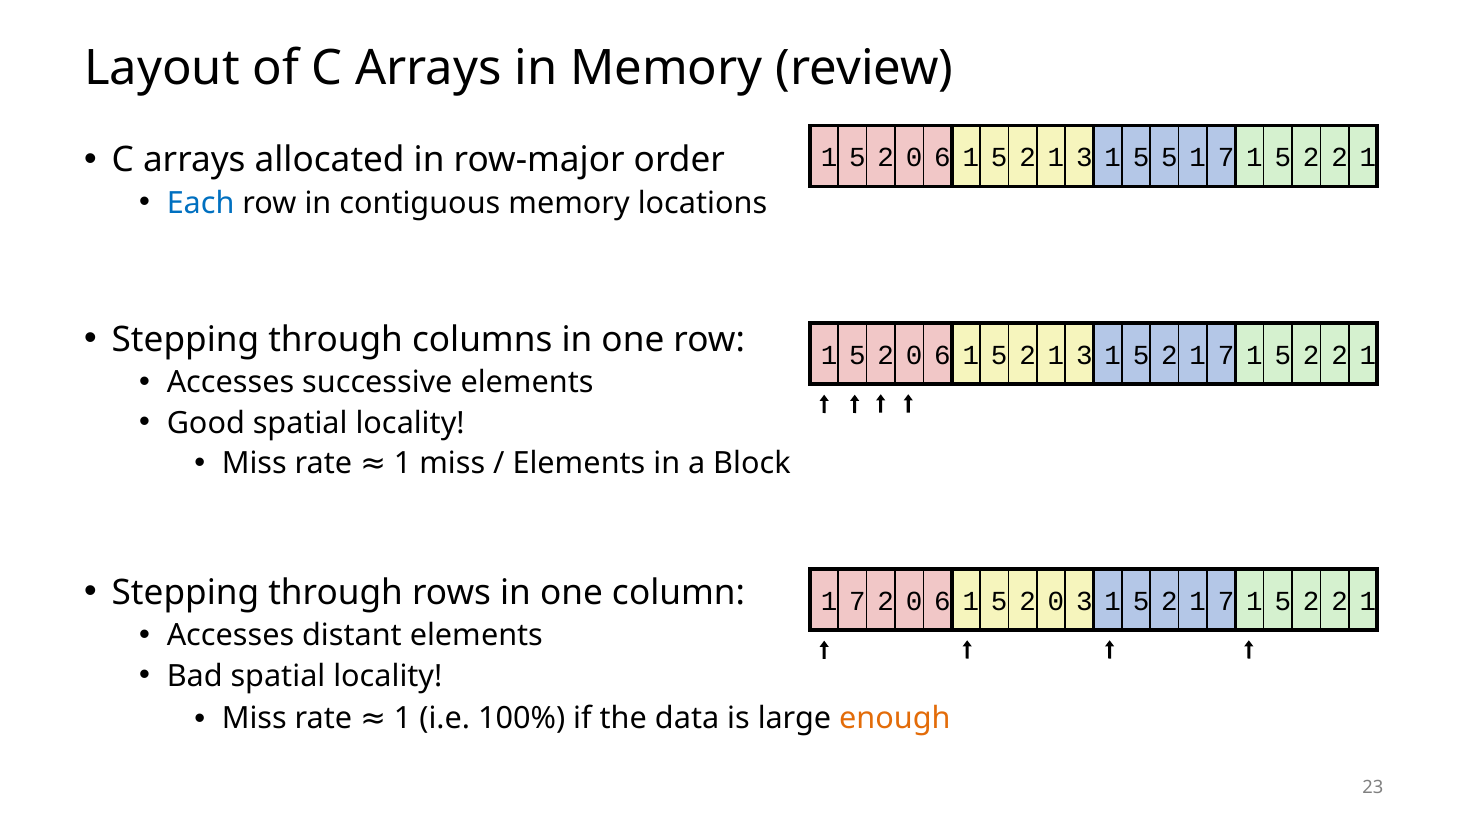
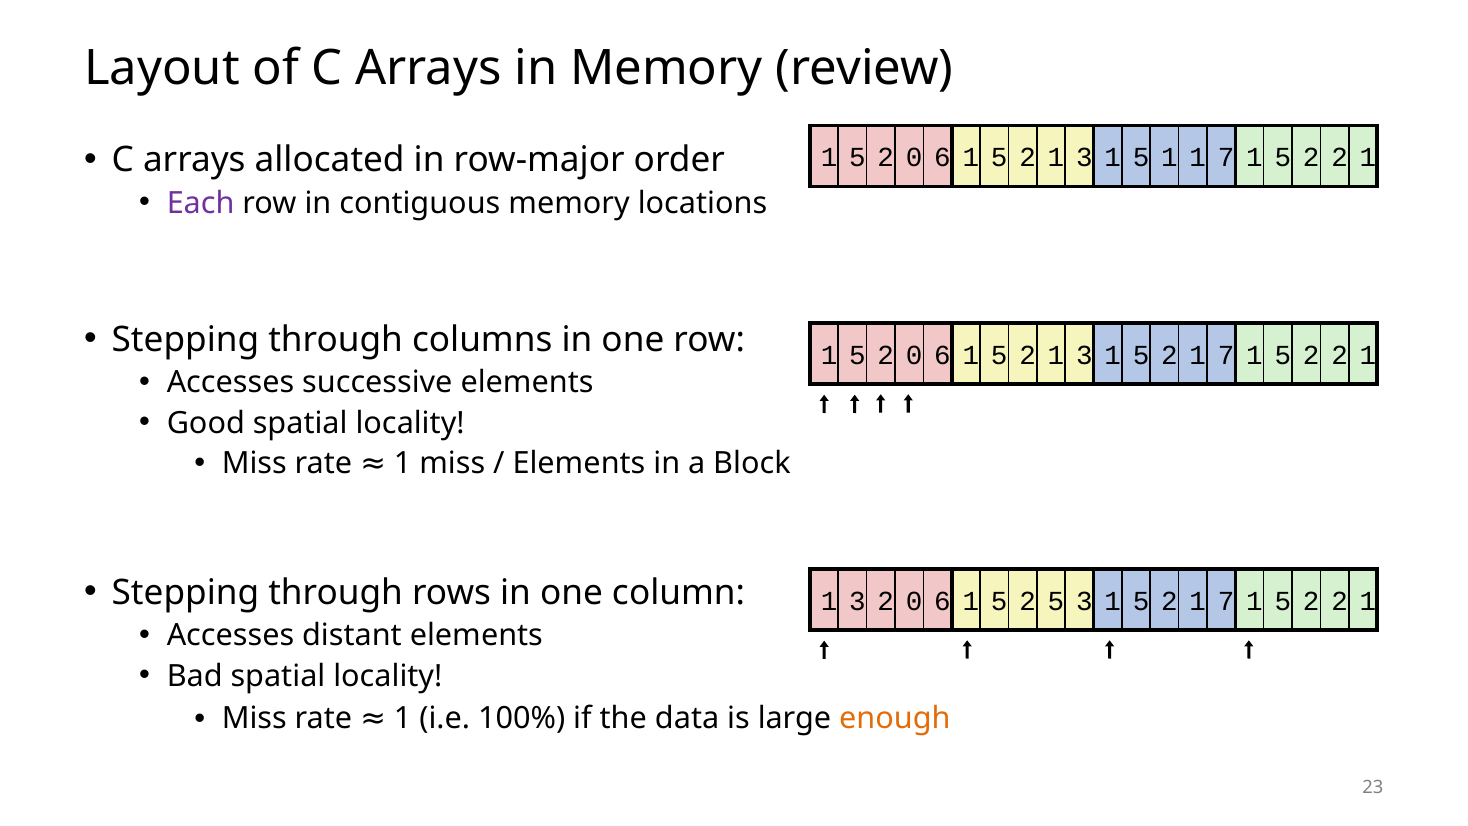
5 5: 5 -> 1
Each colour: blue -> purple
7 at (857, 601): 7 -> 3
0 at (1056, 601): 0 -> 5
